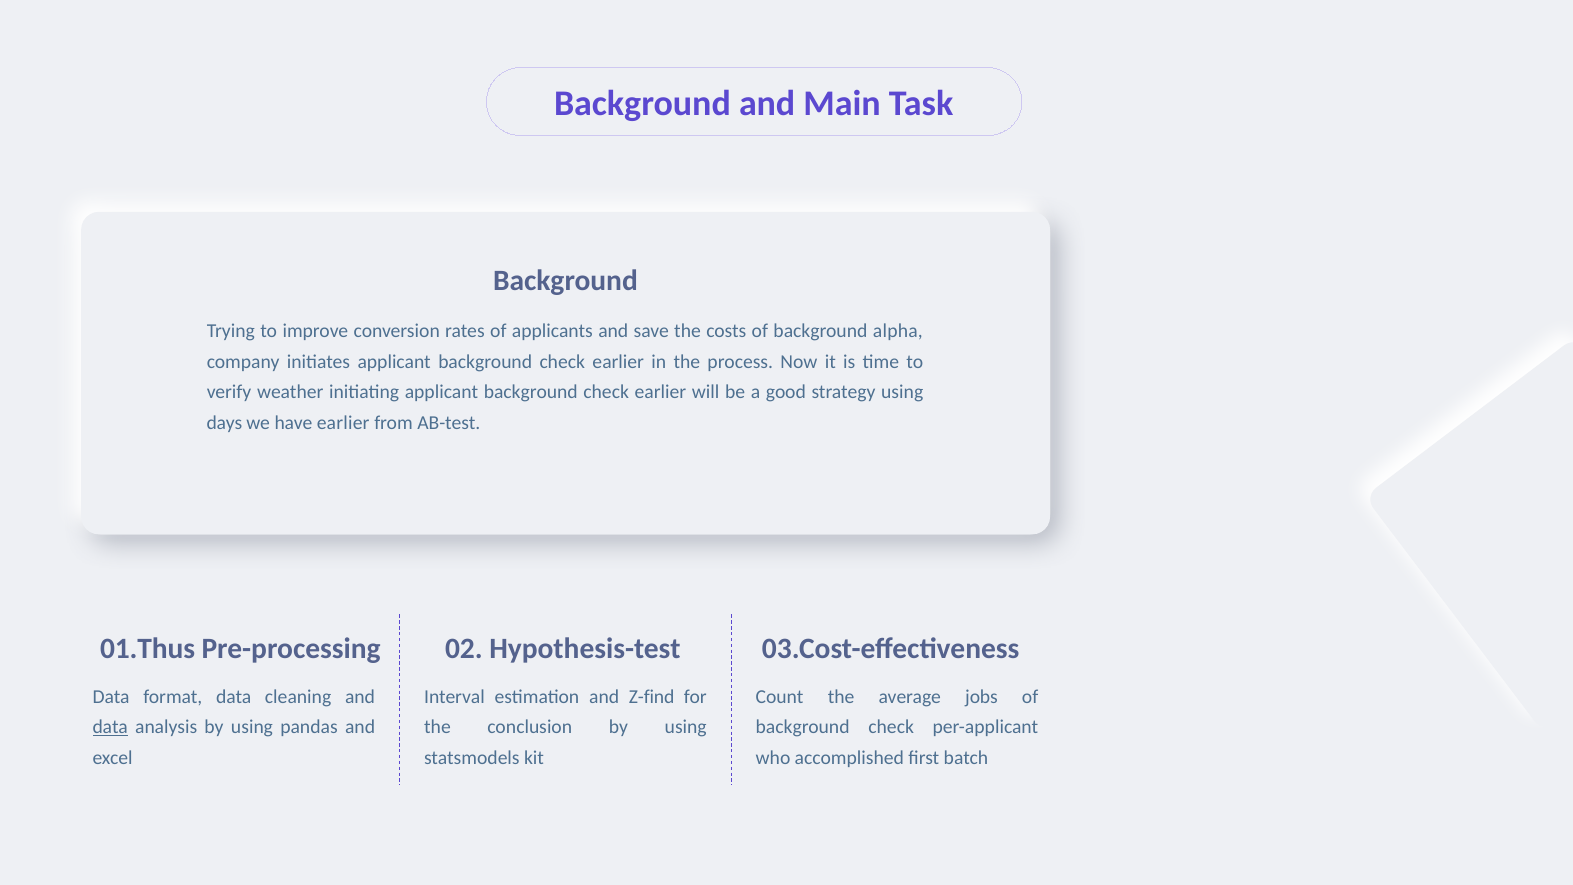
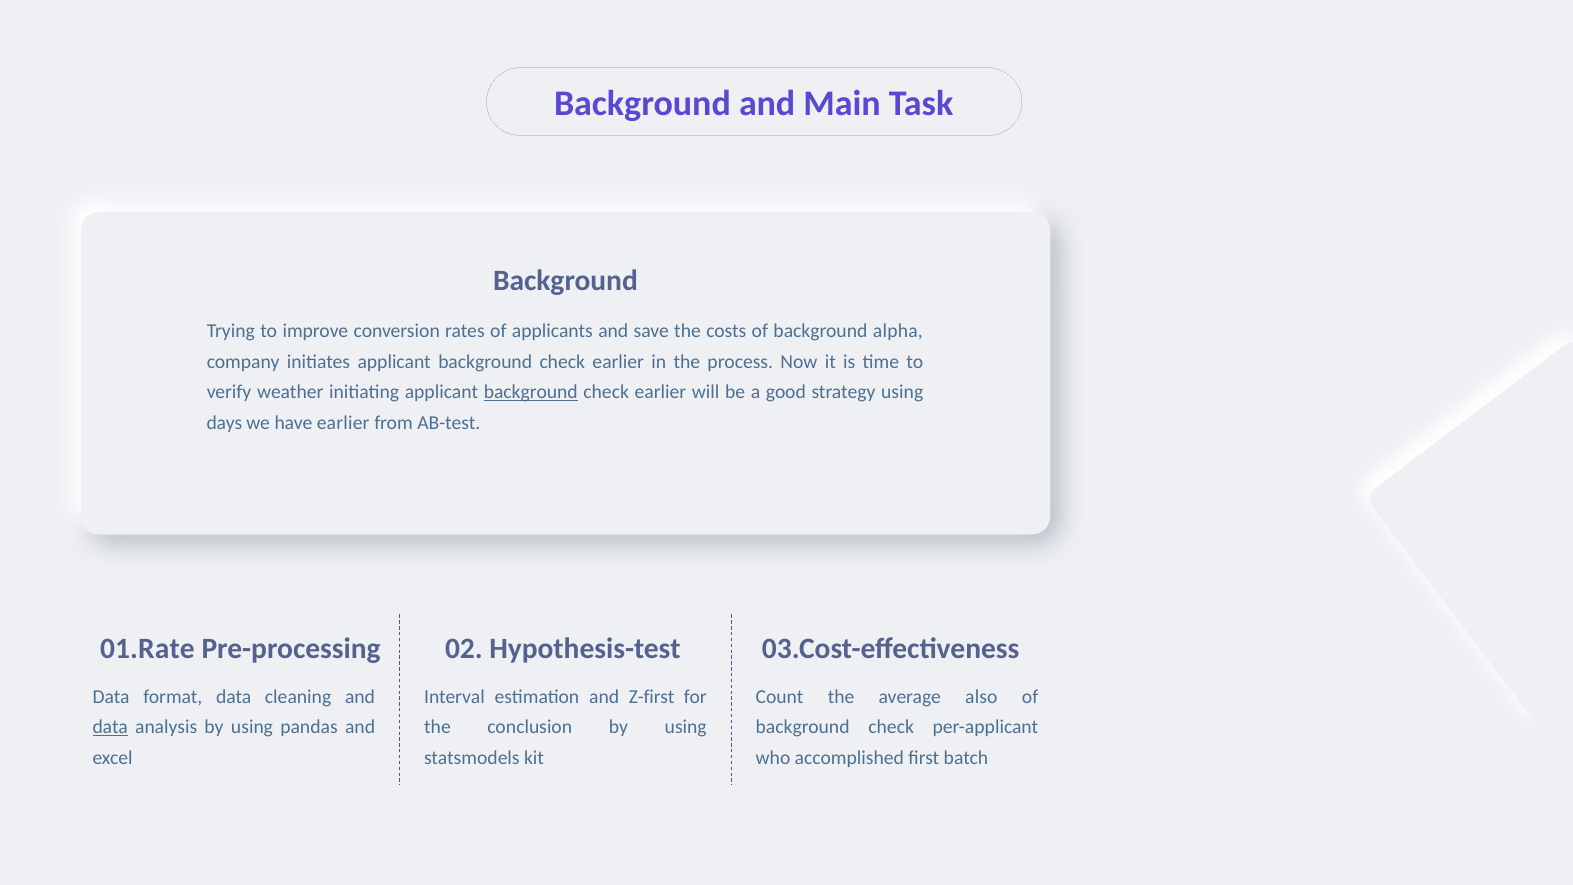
background at (531, 392) underline: none -> present
01.Thus: 01.Thus -> 01.Rate
Z-find: Z-find -> Z-first
jobs: jobs -> also
